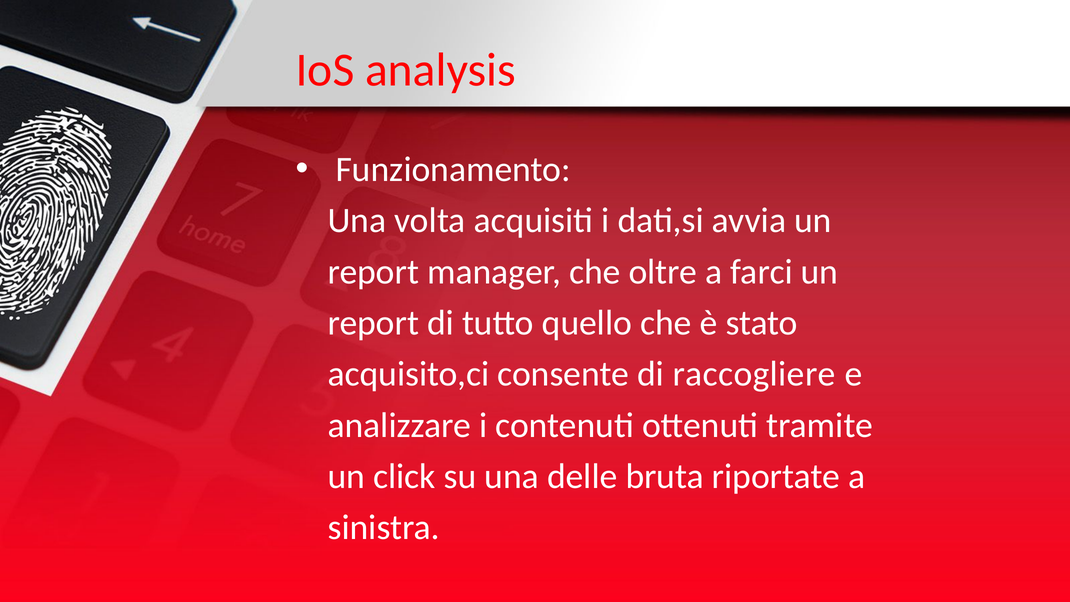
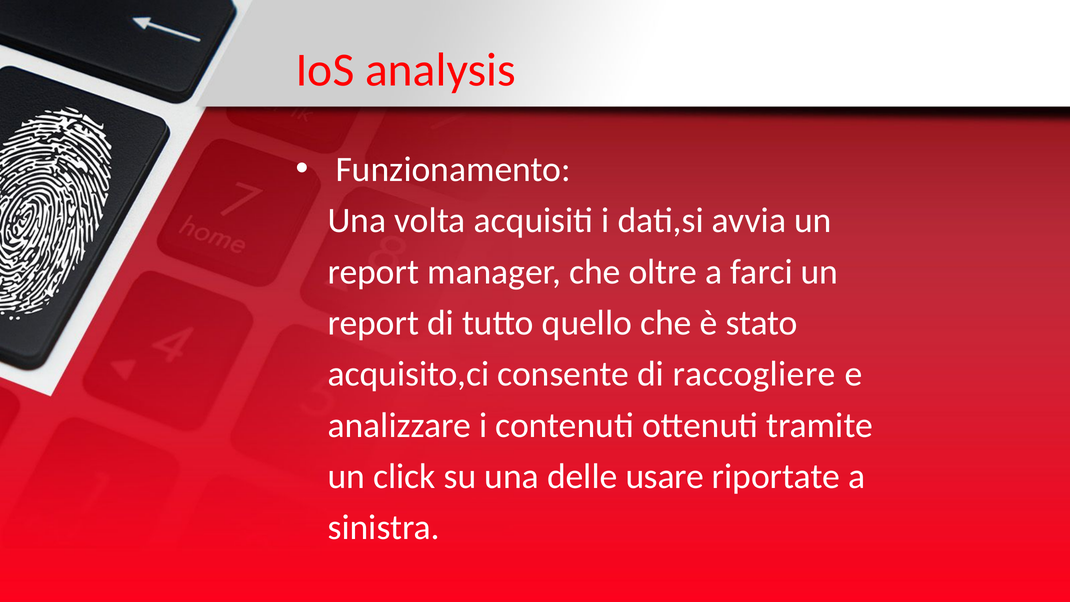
bruta: bruta -> usare
